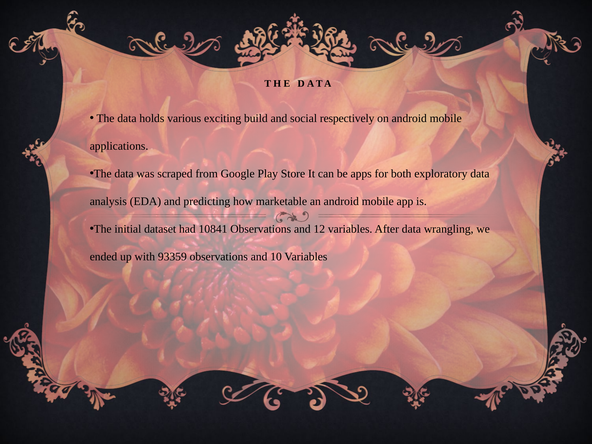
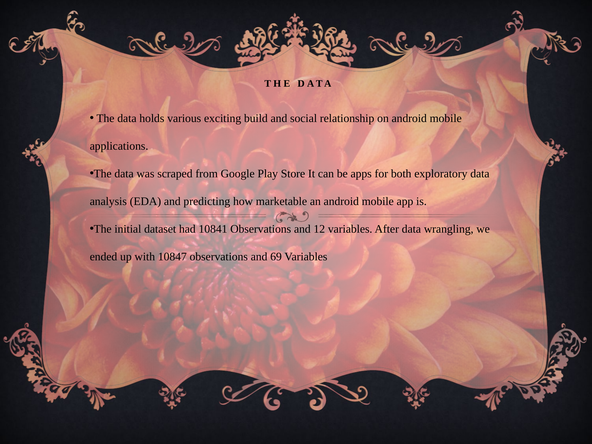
respectively: respectively -> relationship
93359: 93359 -> 10847
10: 10 -> 69
